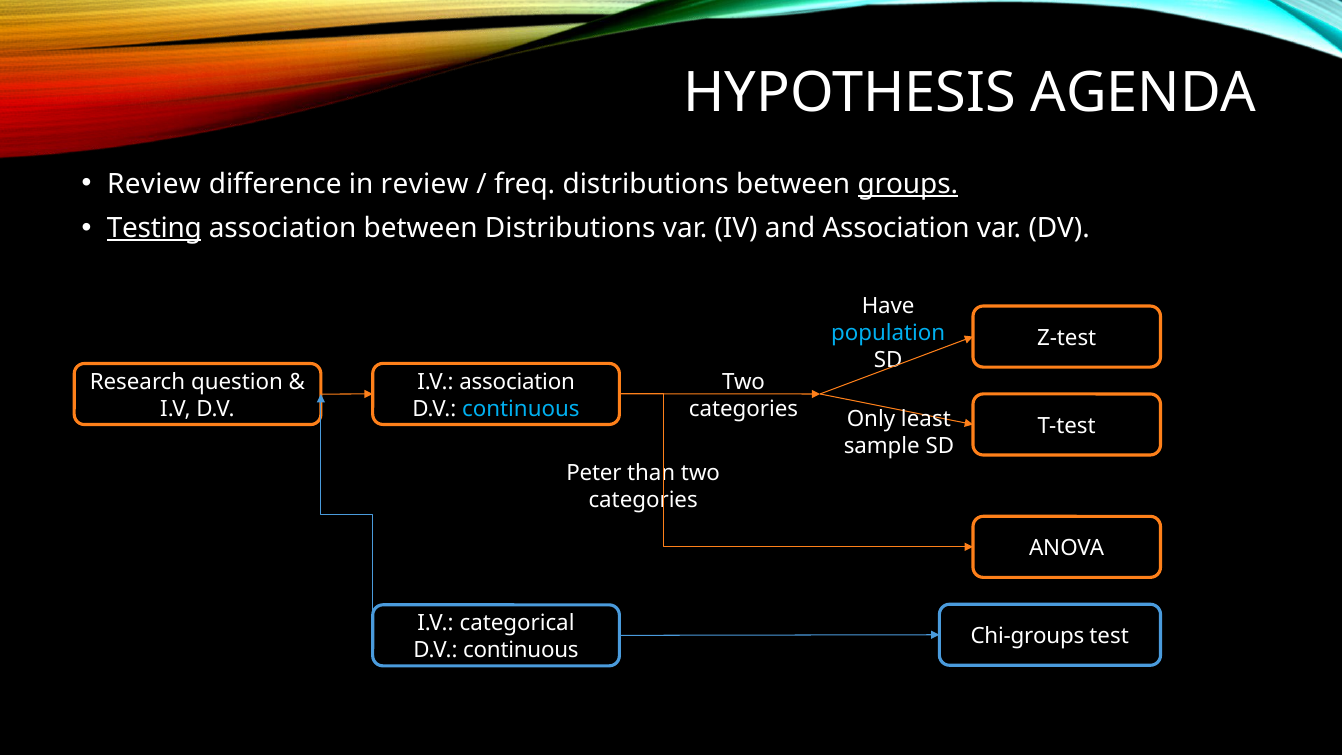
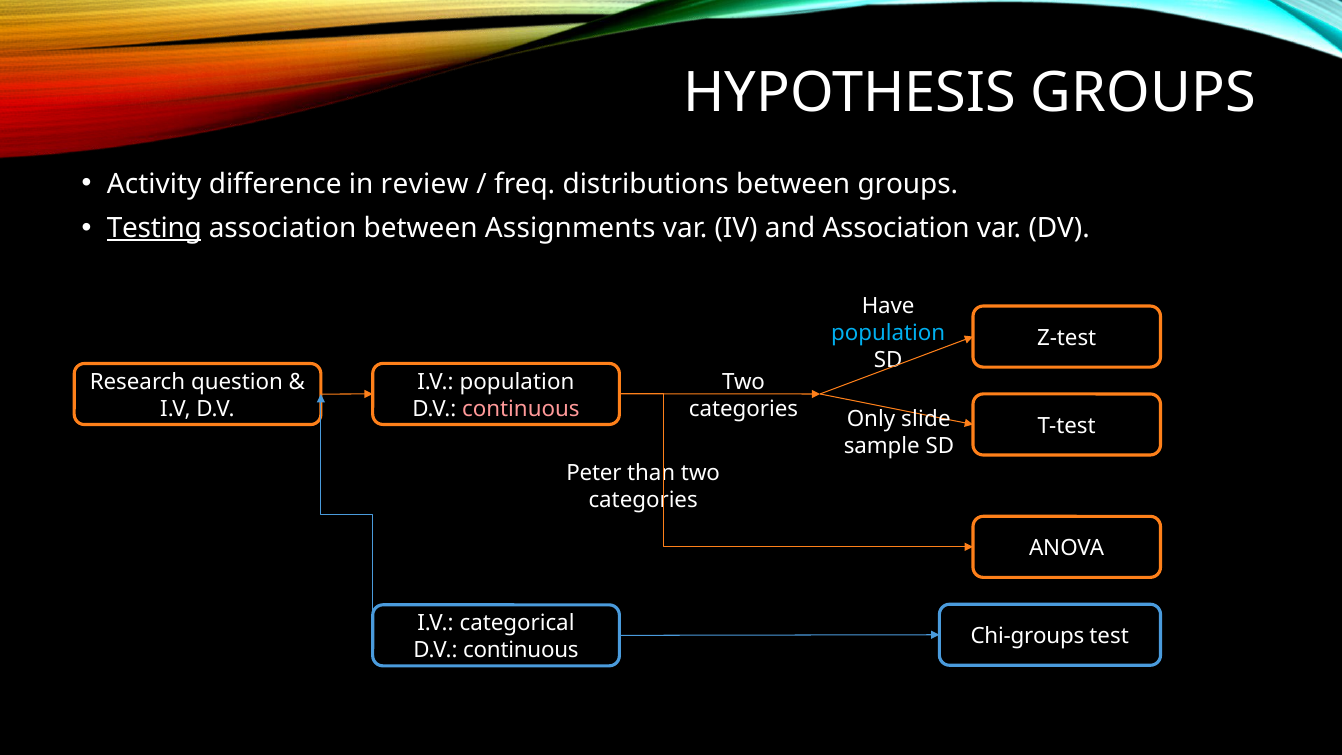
HYPOTHESIS AGENDA: AGENDA -> GROUPS
Review at (154, 184): Review -> Activity
groups at (908, 184) underline: present -> none
between Distributions: Distributions -> Assignments
I.V association: association -> population
continuous at (521, 409) colour: light blue -> pink
least: least -> slide
